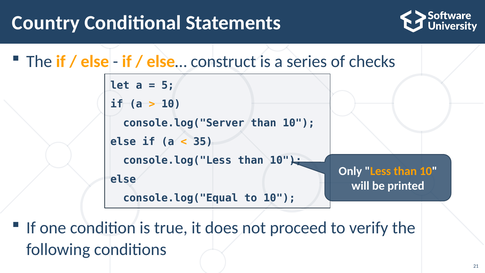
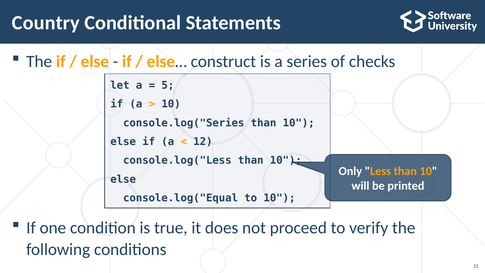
console.log("Server: console.log("Server -> console.log("Series
35: 35 -> 12
